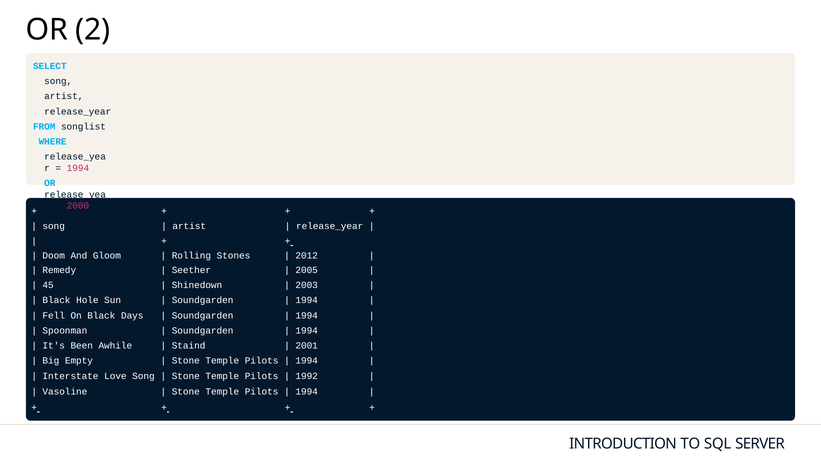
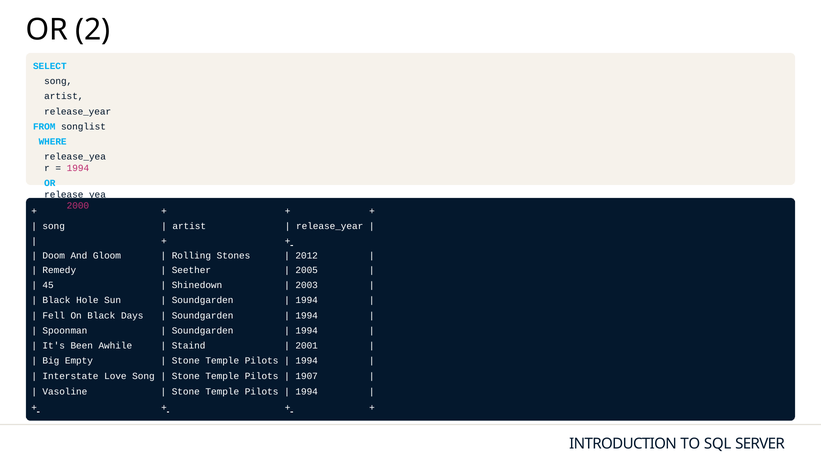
1992: 1992 -> 1907
